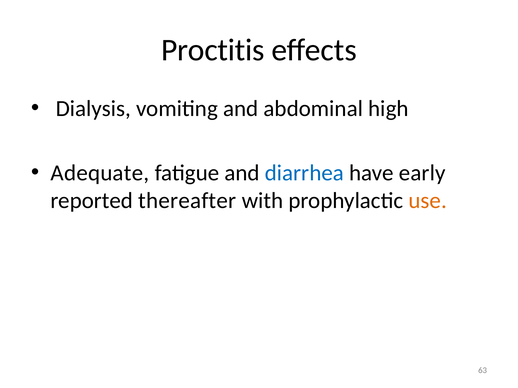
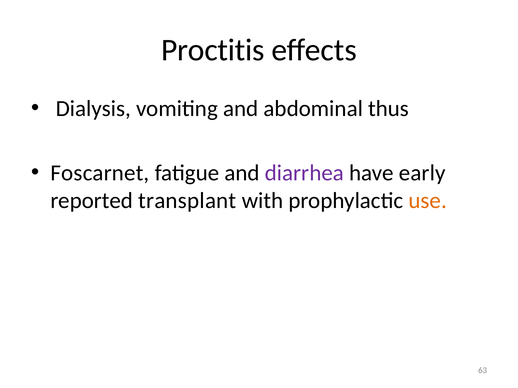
high: high -> thus
Adequate: Adequate -> Foscarnet
diarrhea colour: blue -> purple
thereafter: thereafter -> transplant
